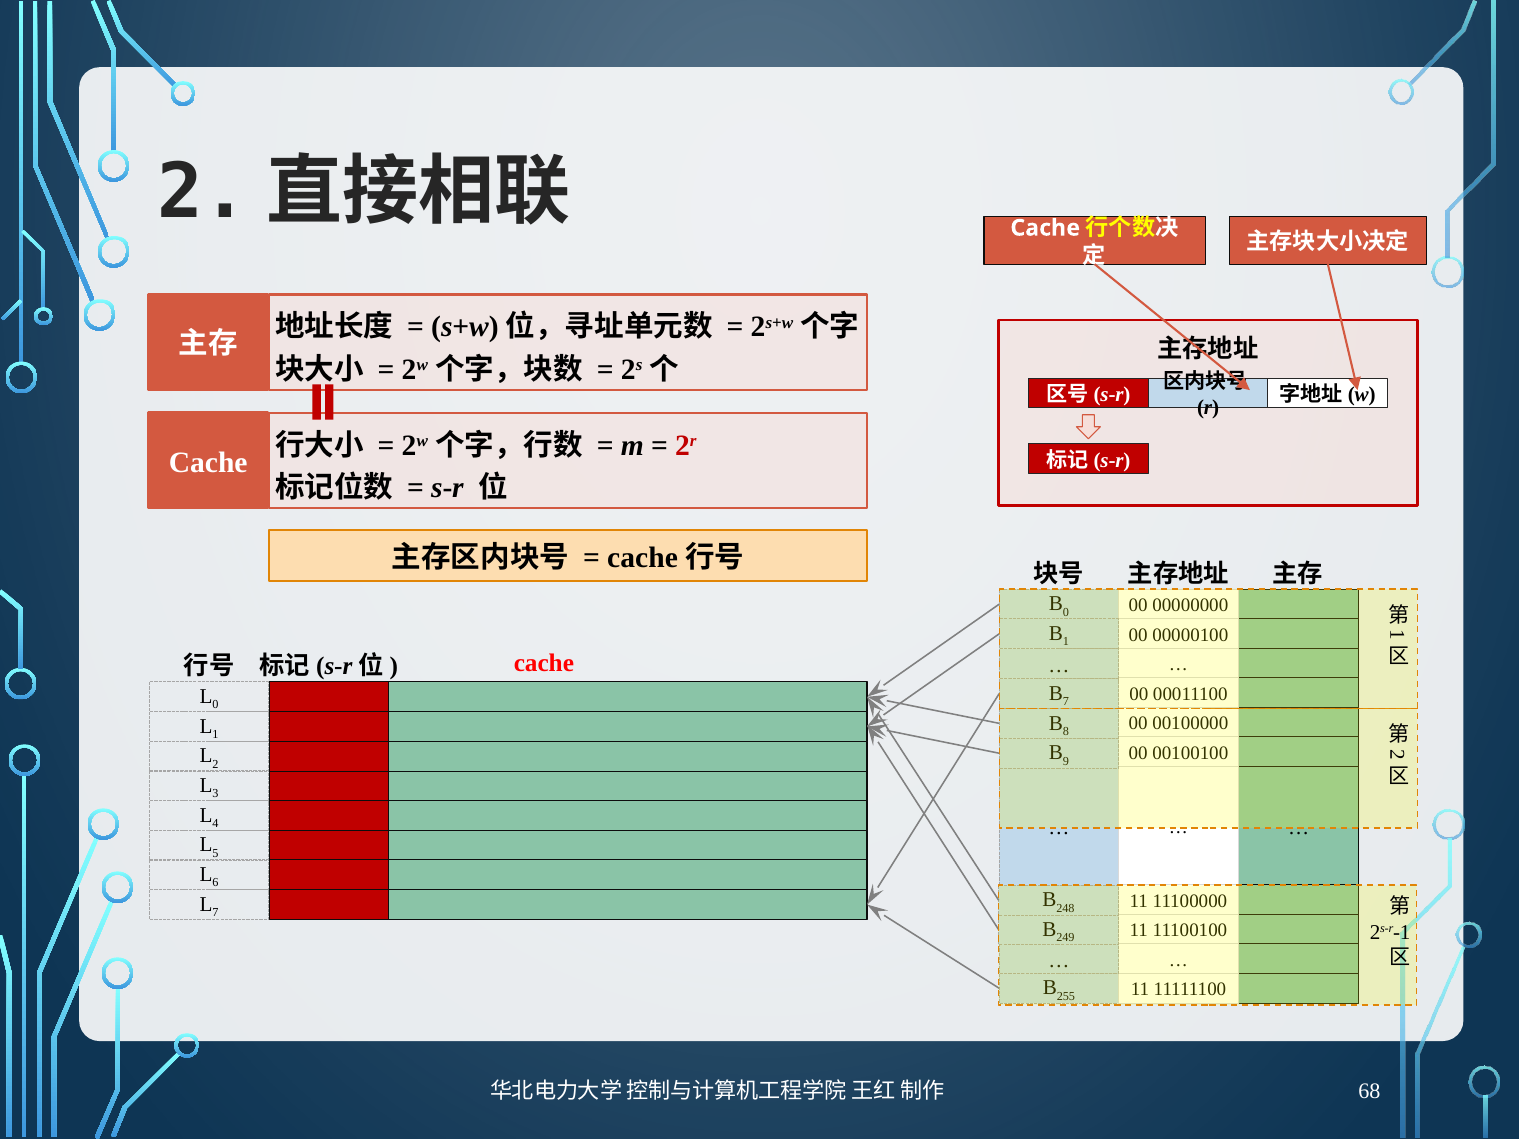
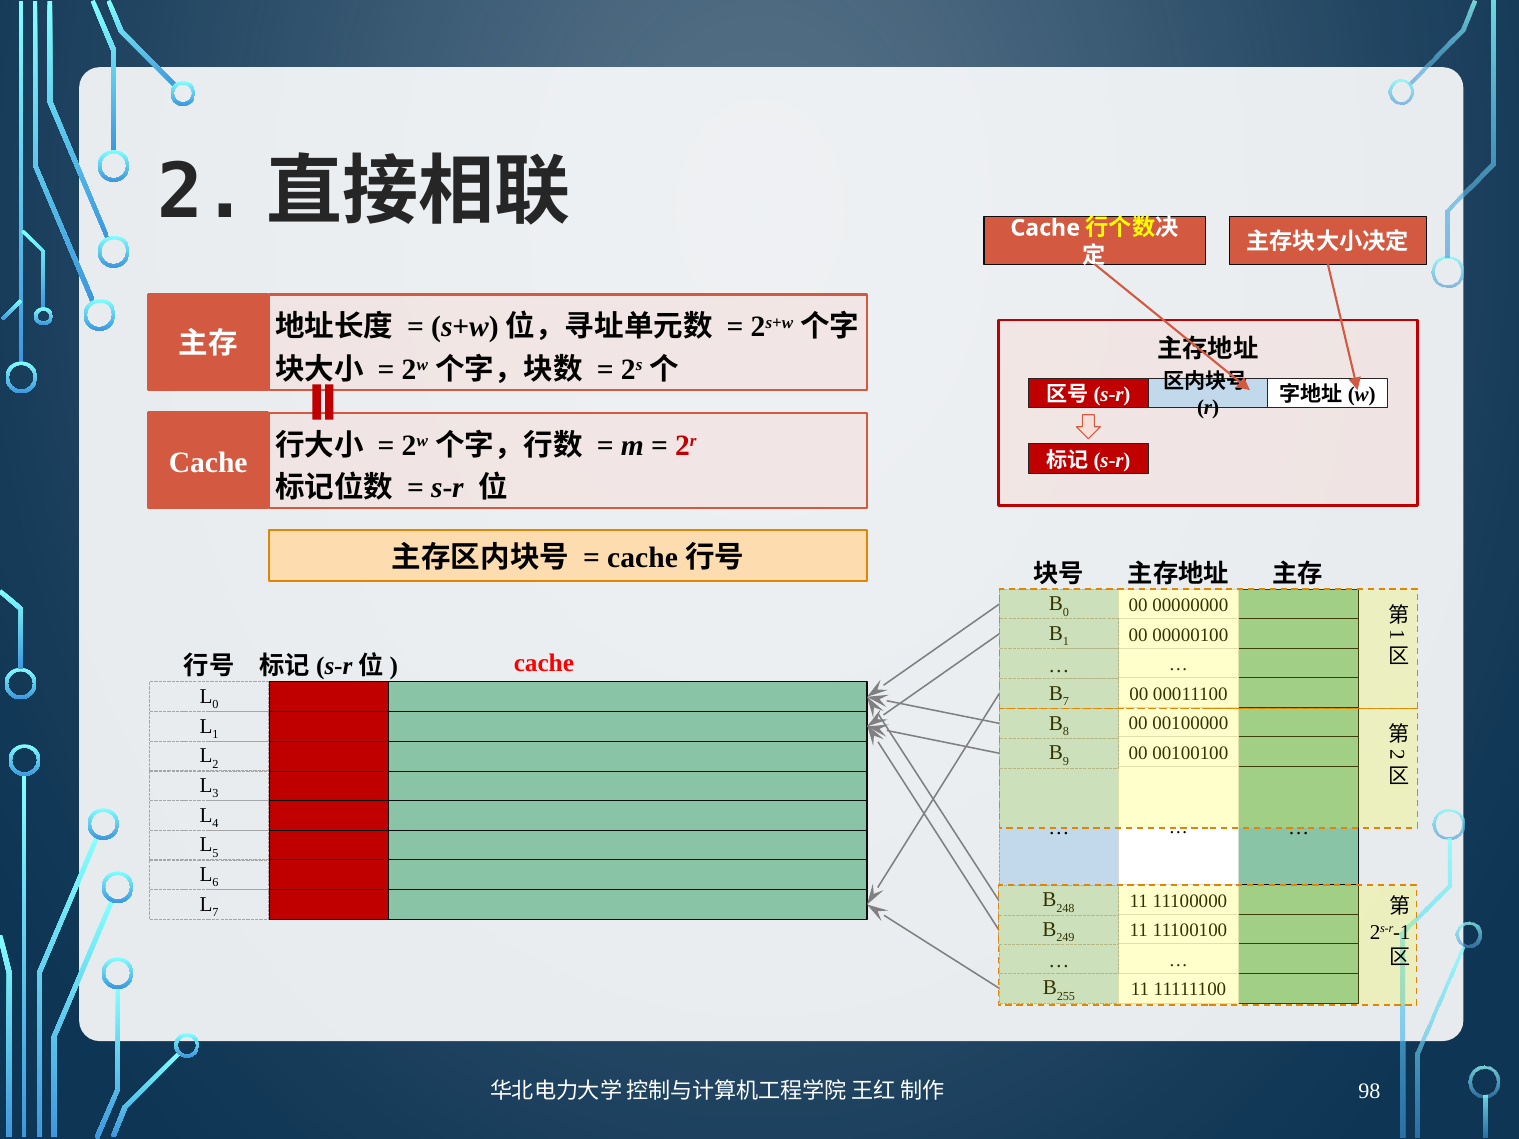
68: 68 -> 98
